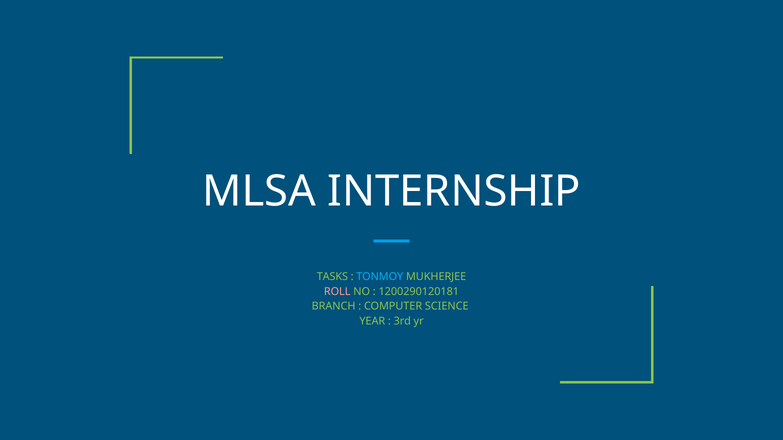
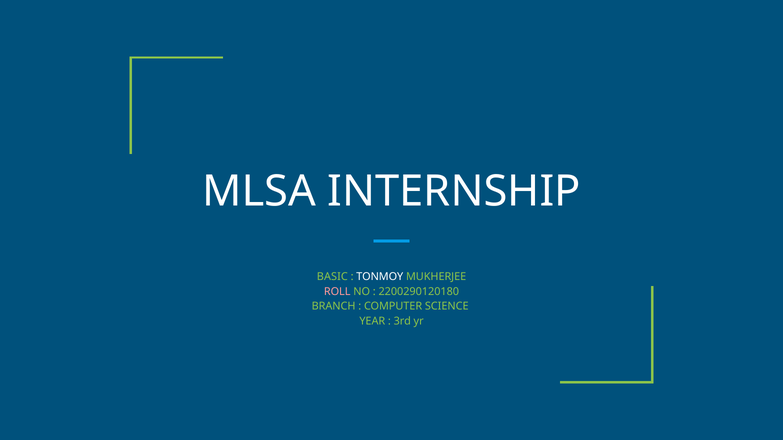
TASKS: TASKS -> BASIC
TONMOY colour: light blue -> white
1200290120181: 1200290120181 -> 2200290120180
